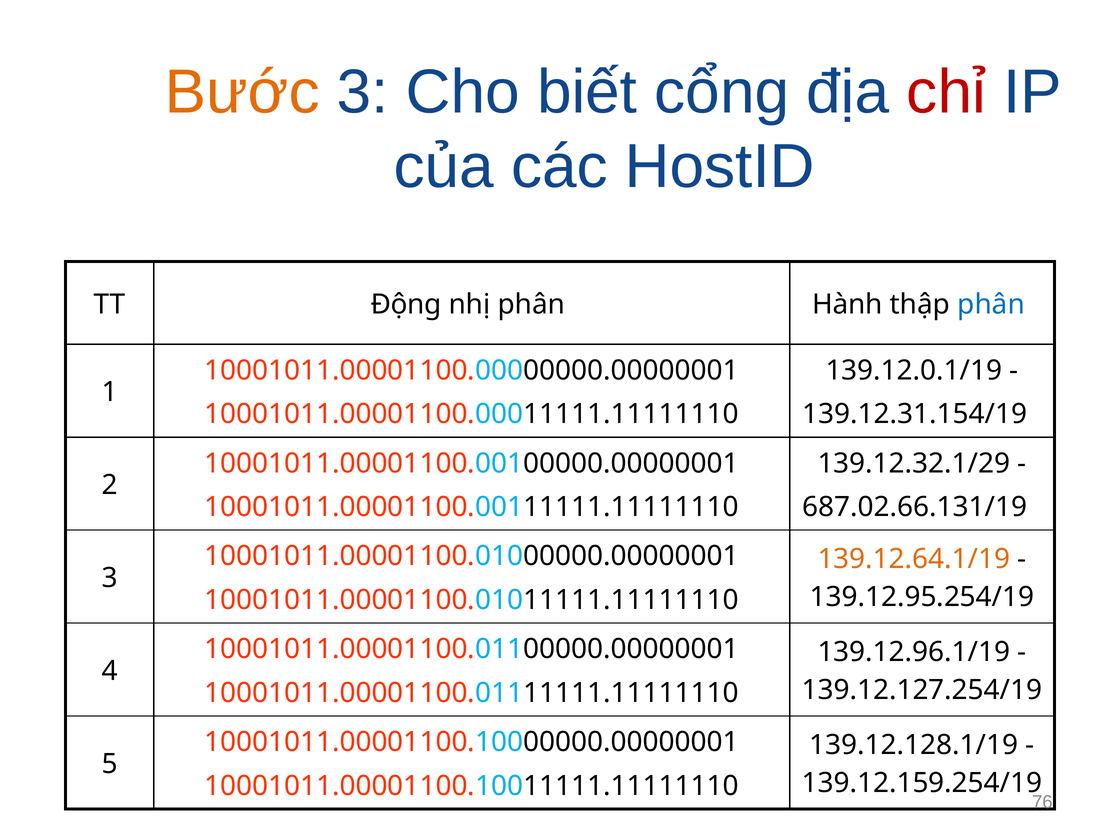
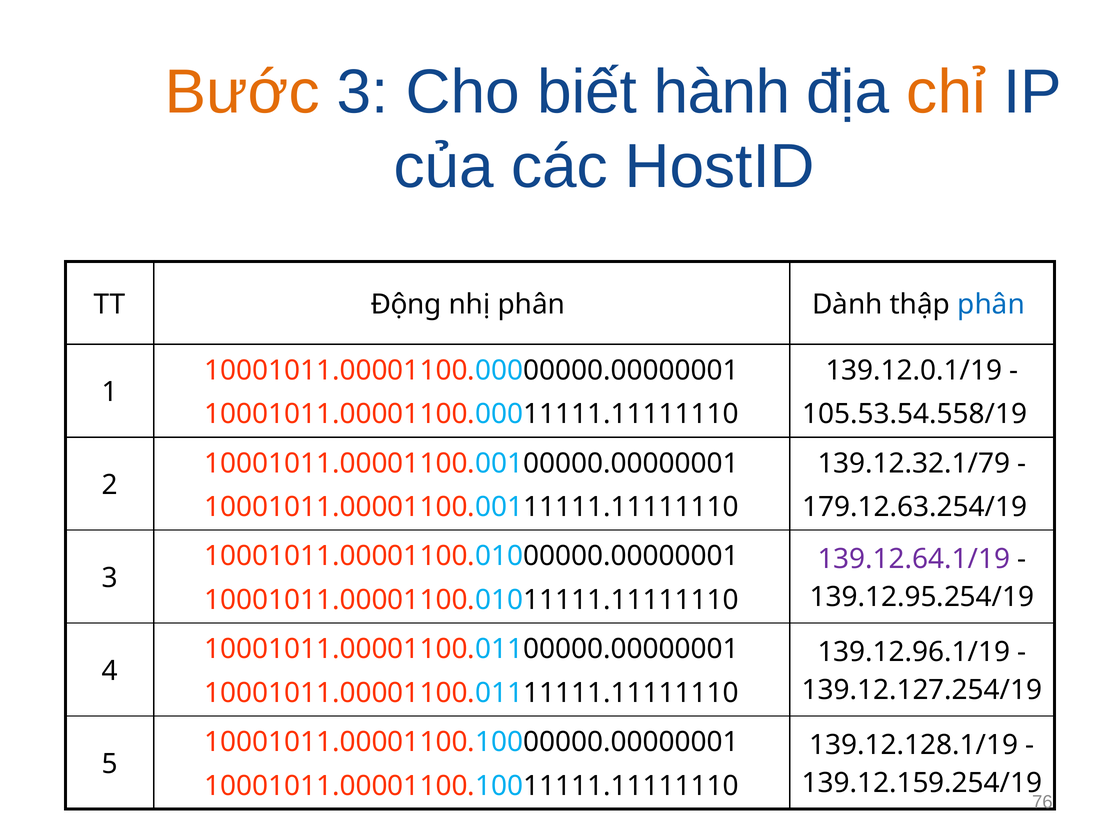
cổng: cổng -> hành
chỉ colour: red -> orange
Hành: Hành -> Dành
139.12.31.154/19: 139.12.31.154/19 -> 105.53.54.558/19
139.12.32.1/29: 139.12.32.1/29 -> 139.12.32.1/79
687.02.66.131/19: 687.02.66.131/19 -> 179.12.63.254/19
139.12.64.1/19 colour: orange -> purple
